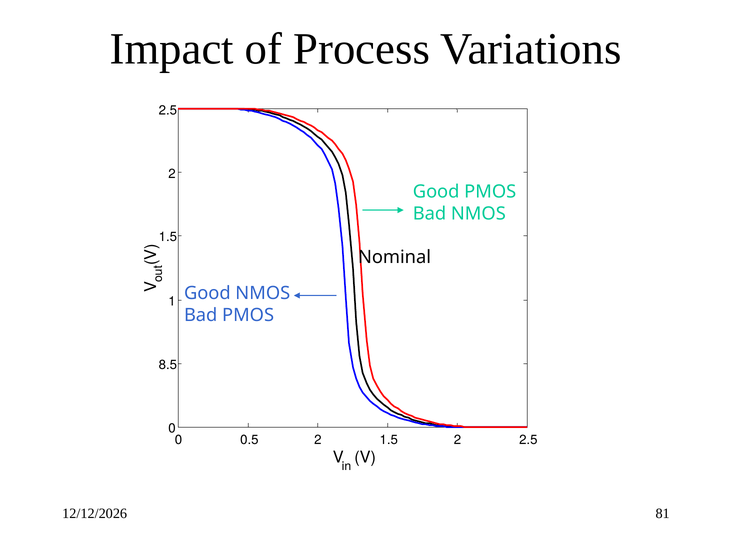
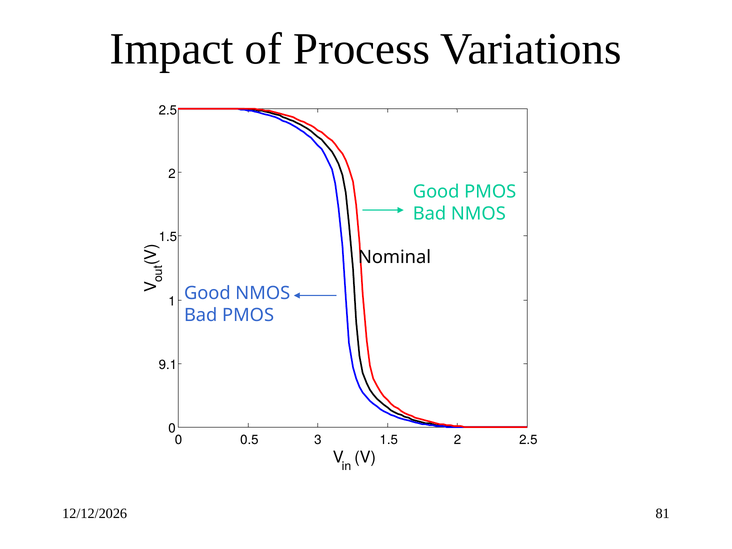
8.5: 8.5 -> 9.1
0.5 2: 2 -> 3
